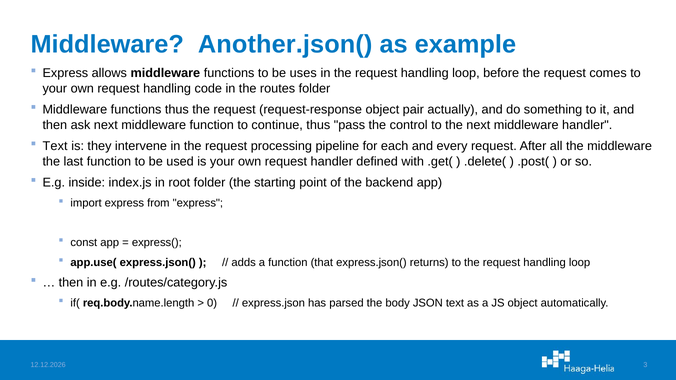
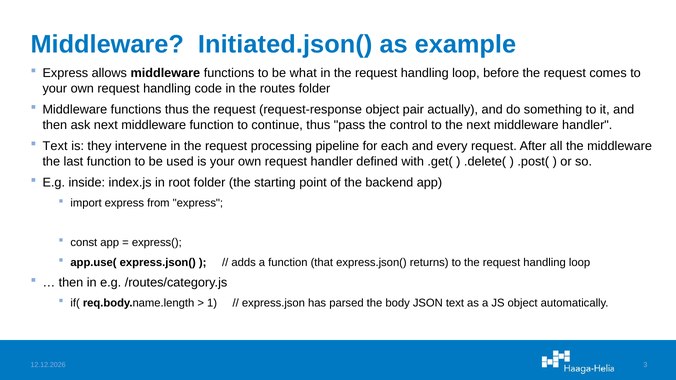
Another.json(: Another.json( -> Initiated.json(
uses: uses -> what
0: 0 -> 1
